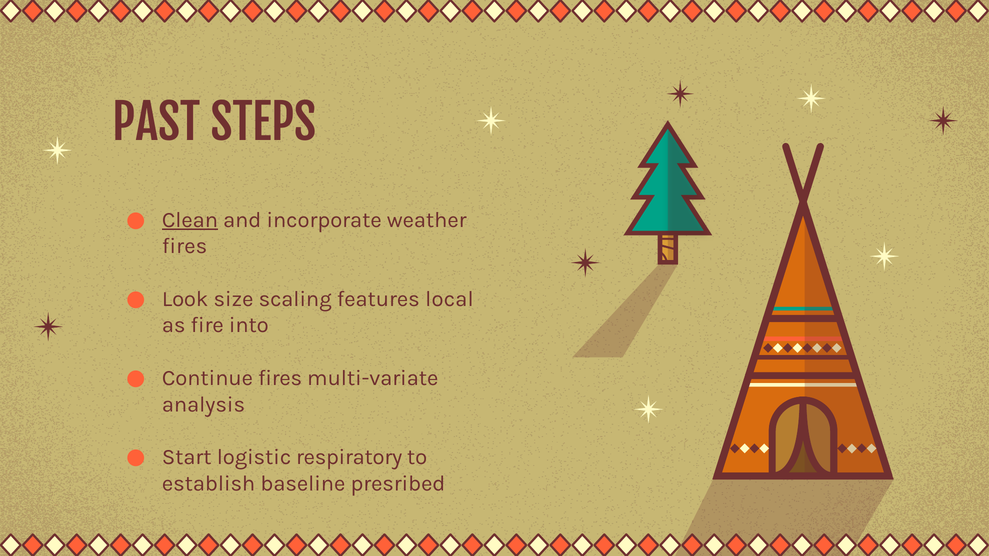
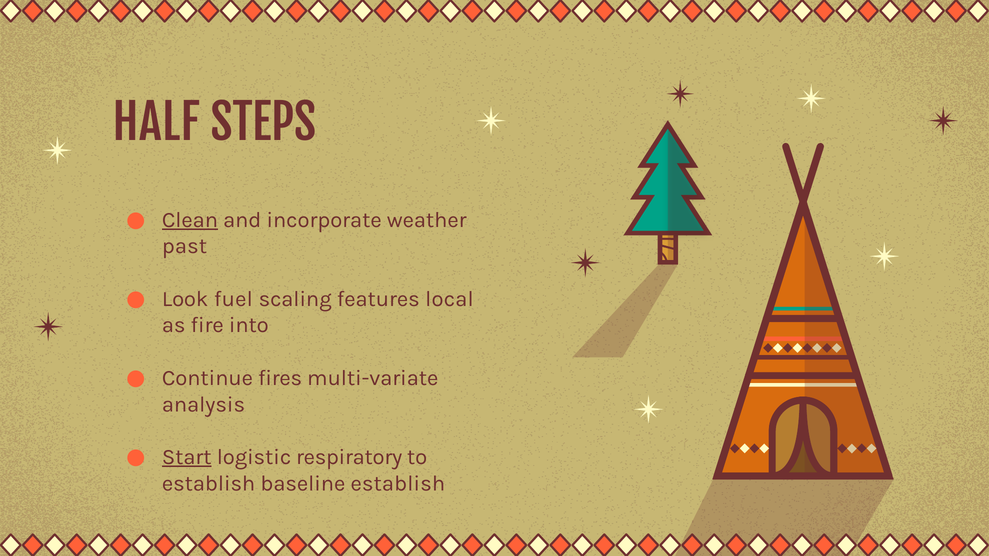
PAST: PAST -> HALF
fires at (185, 246): fires -> past
size: size -> fuel
Start underline: none -> present
baseline presribed: presribed -> establish
